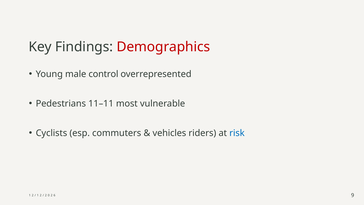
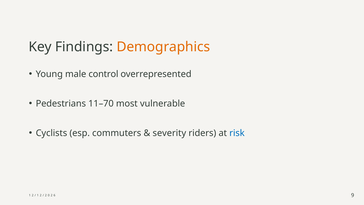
Demographics colour: red -> orange
11–11: 11–11 -> 11–70
vehicles: vehicles -> severity
